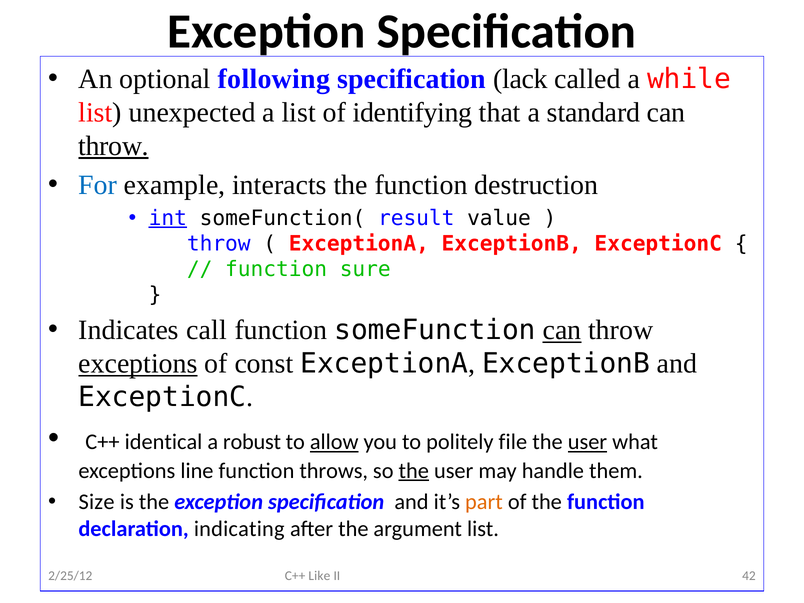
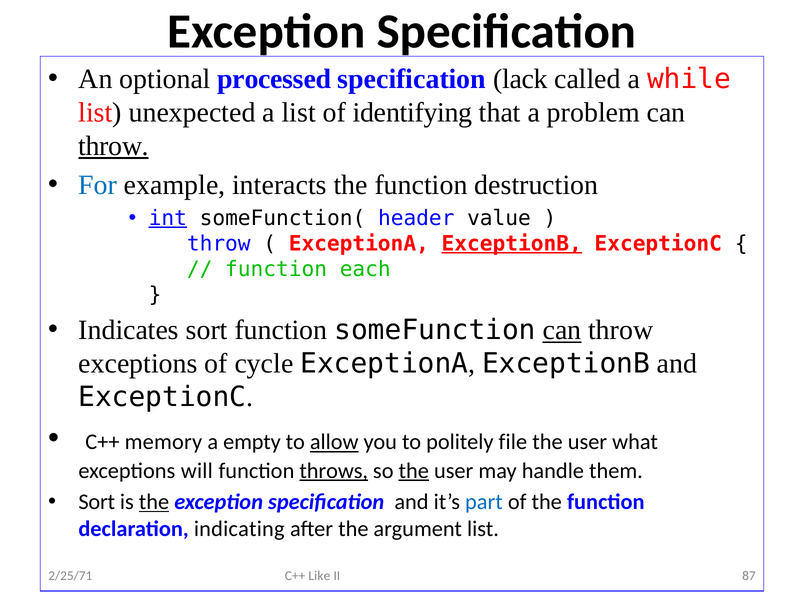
following: following -> processed
standard: standard -> problem
result: result -> header
ExceptionB at (512, 244) underline: none -> present
sure: sure -> each
Indicates call: call -> sort
exceptions at (138, 364) underline: present -> none
const: const -> cycle
identical: identical -> memory
robust: robust -> empty
user at (587, 442) underline: present -> none
line: line -> will
throws underline: none -> present
Size at (97, 502): Size -> Sort
the at (154, 502) underline: none -> present
part colour: orange -> blue
2/25/12: 2/25/12 -> 2/25/71
42: 42 -> 87
